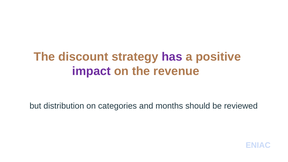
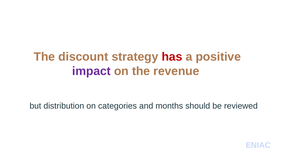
has colour: purple -> red
